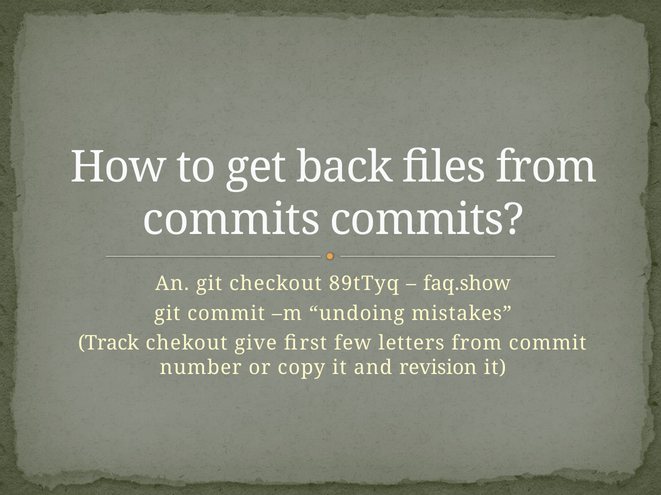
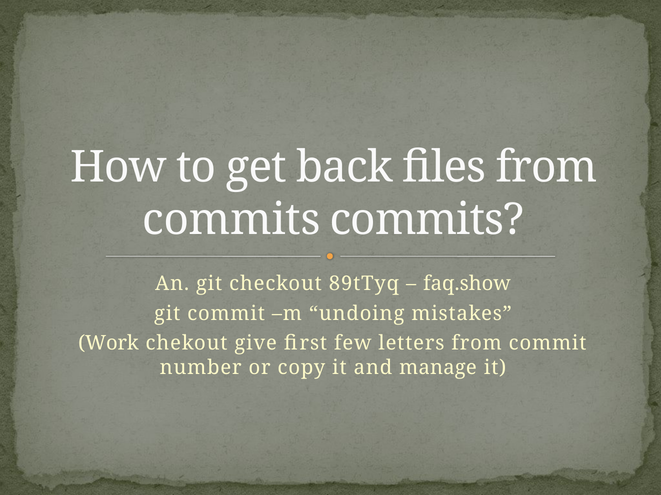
Track: Track -> Work
revision: revision -> manage
